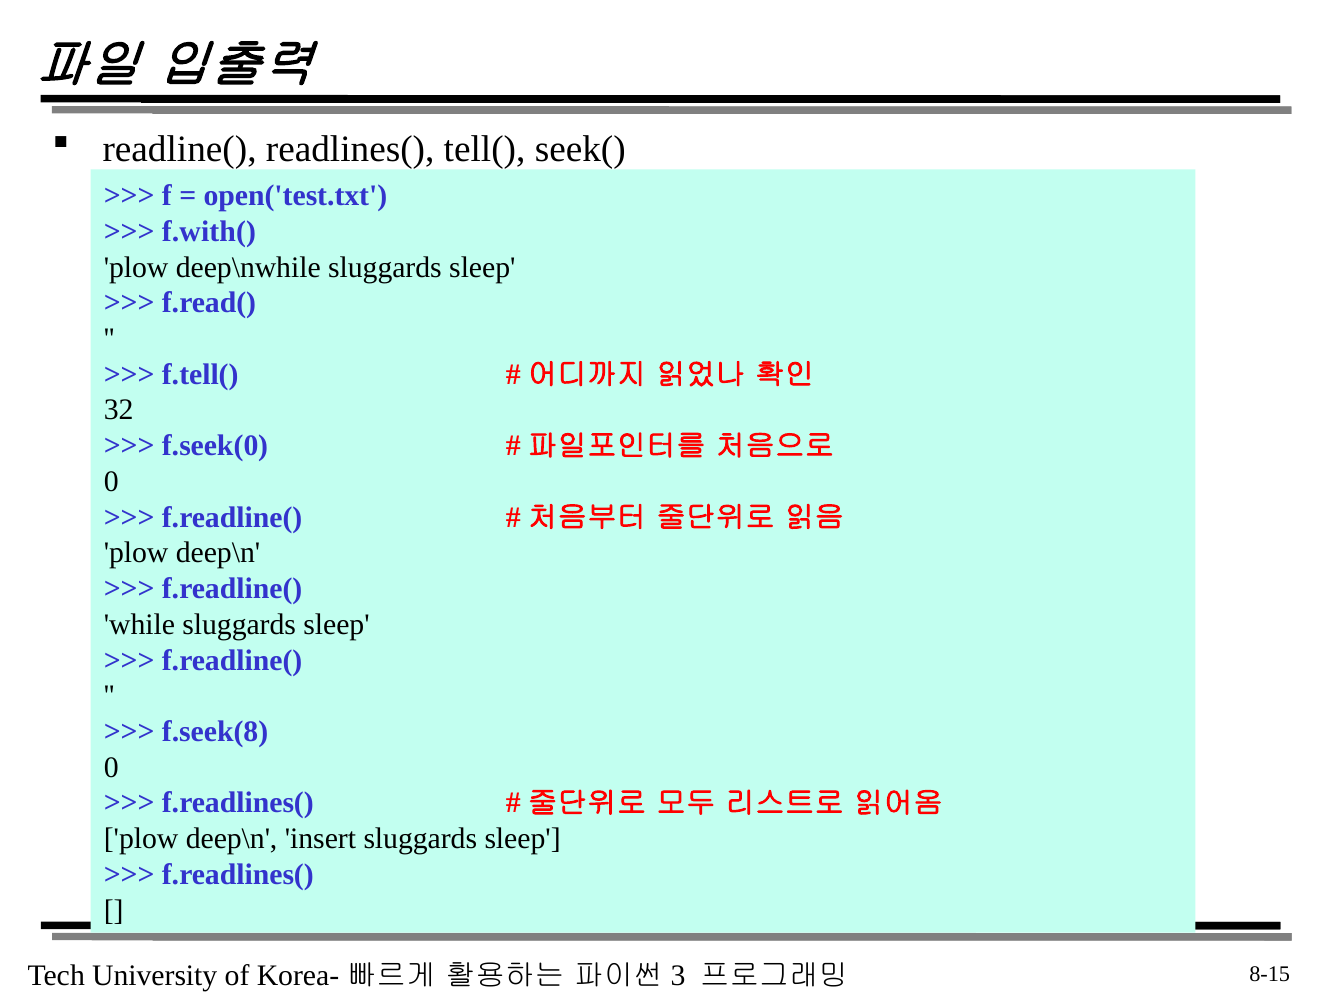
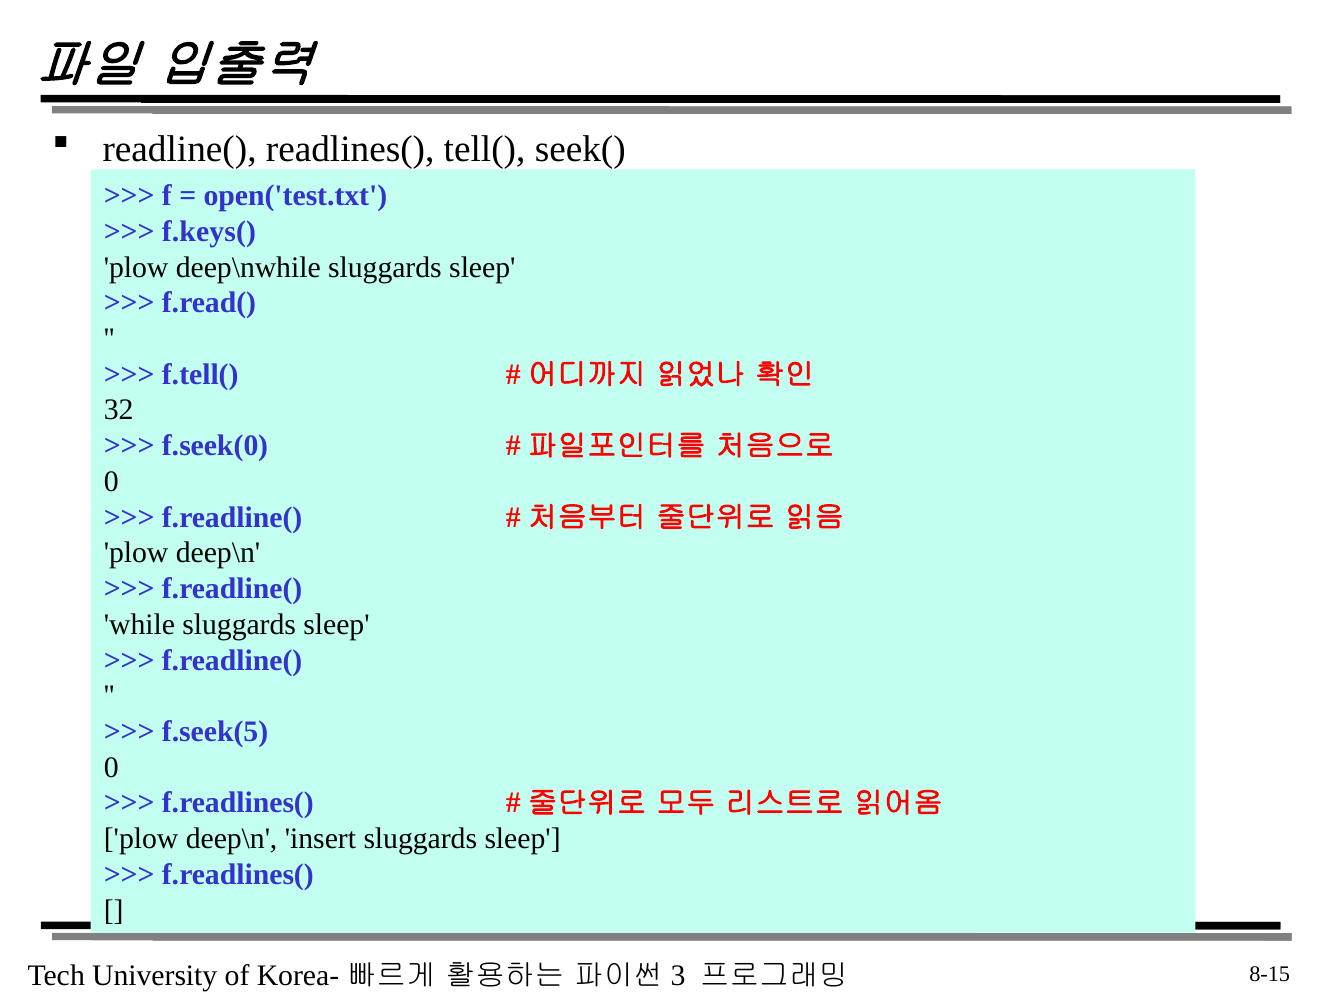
f.with(: f.with( -> f.keys(
f.seek(8: f.seek(8 -> f.seek(5
